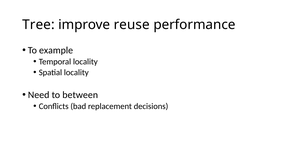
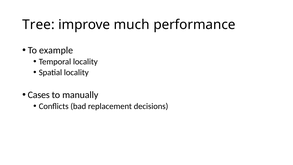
reuse: reuse -> much
Need: Need -> Cases
between: between -> manually
